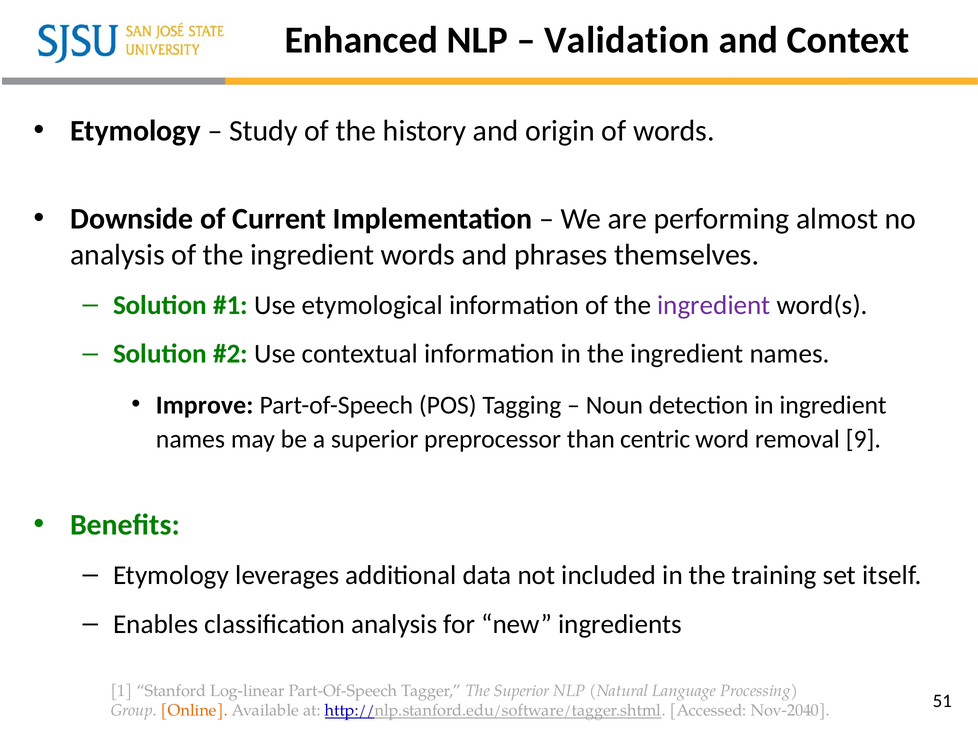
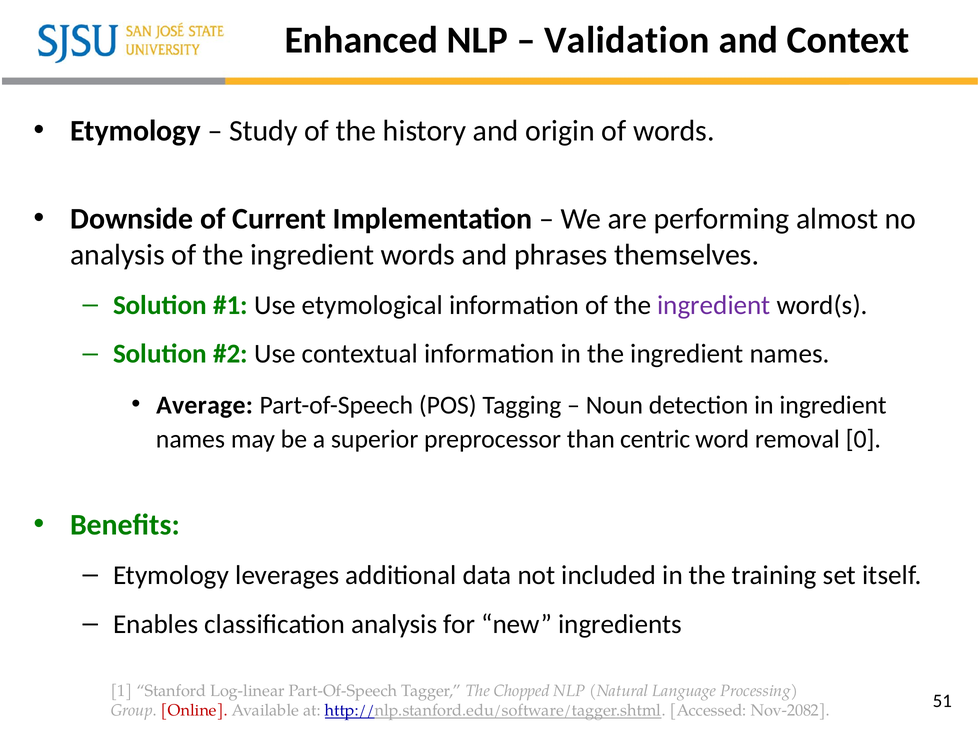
Improve: Improve -> Average
9: 9 -> 0
The Superior: Superior -> Chopped
Online colour: orange -> red
Nov-2040: Nov-2040 -> Nov-2082
